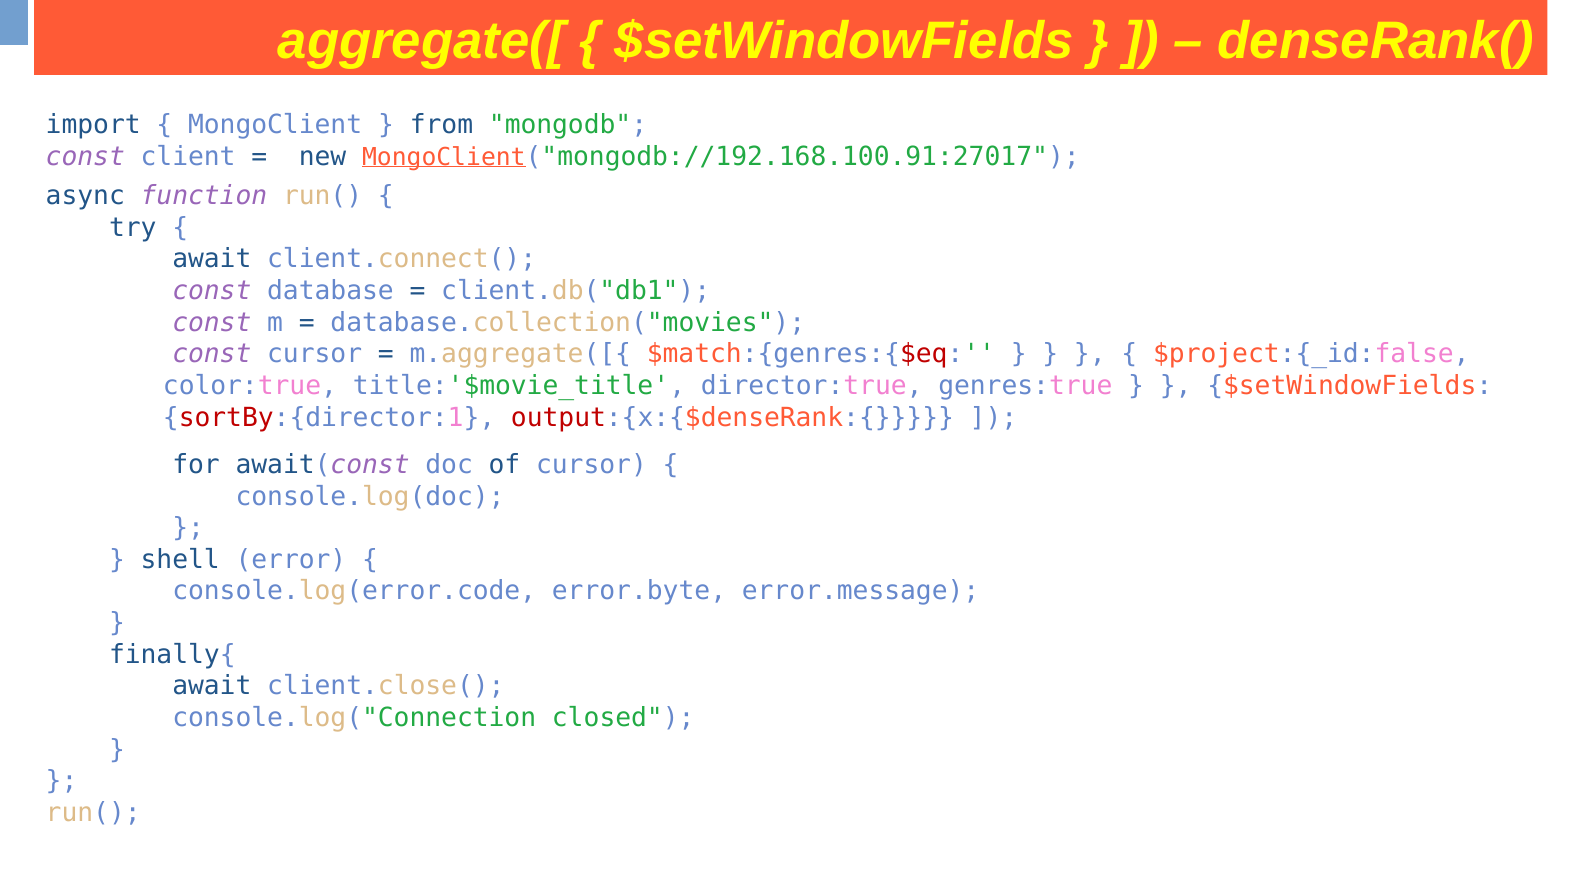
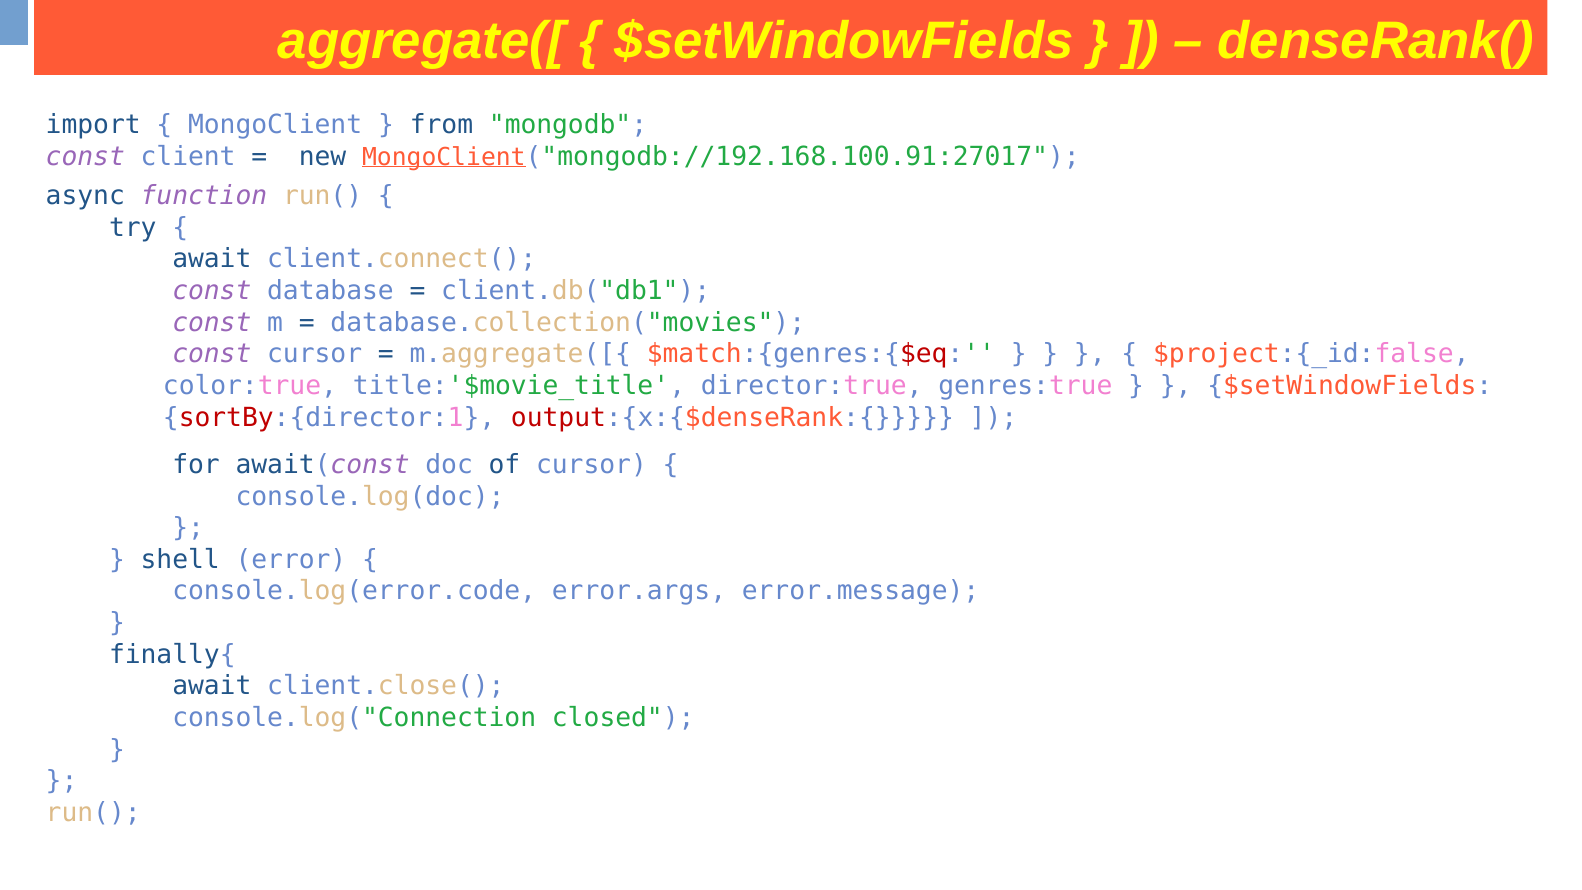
error.byte: error.byte -> error.args
